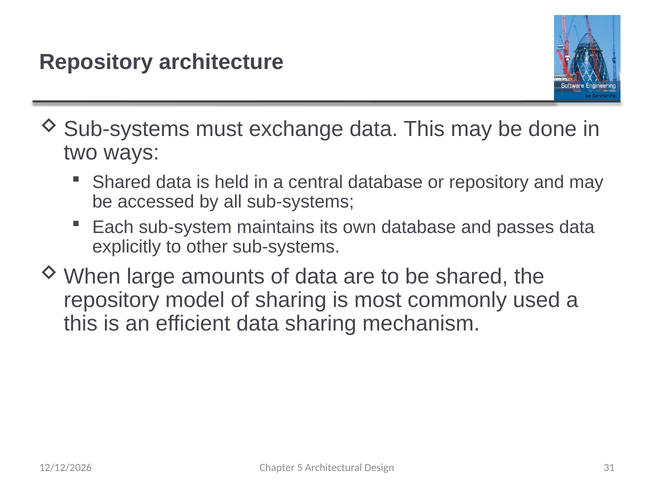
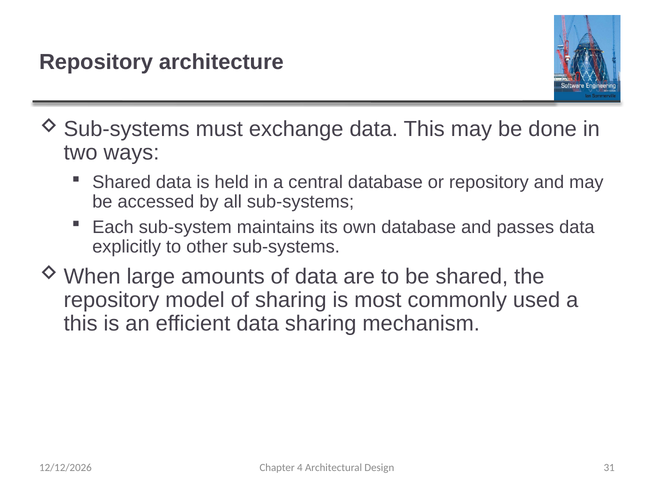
5: 5 -> 4
